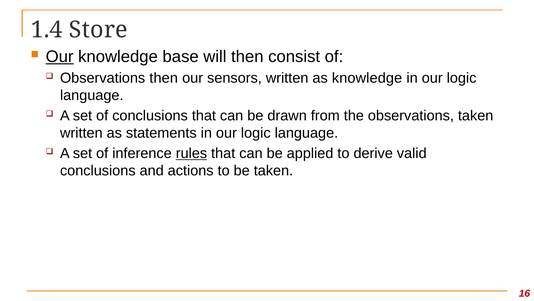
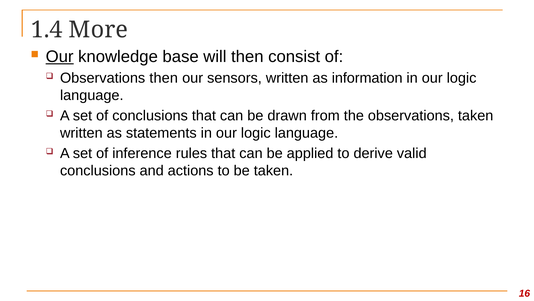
Store: Store -> More
as knowledge: knowledge -> information
rules underline: present -> none
